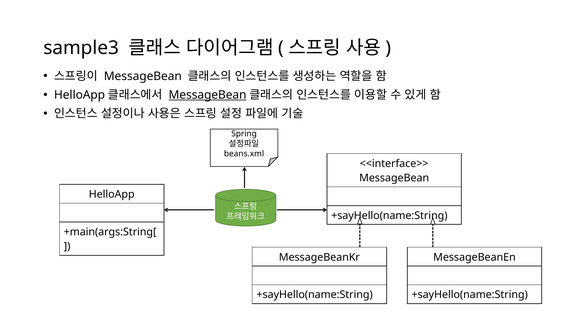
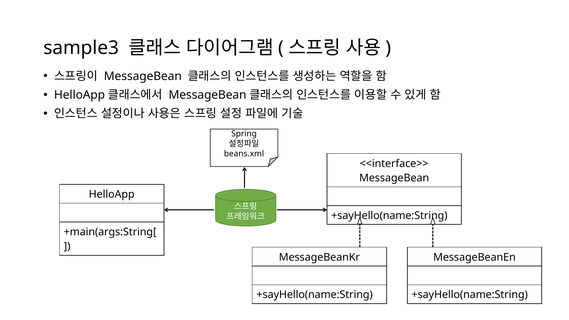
MessageBean at (208, 95) underline: present -> none
